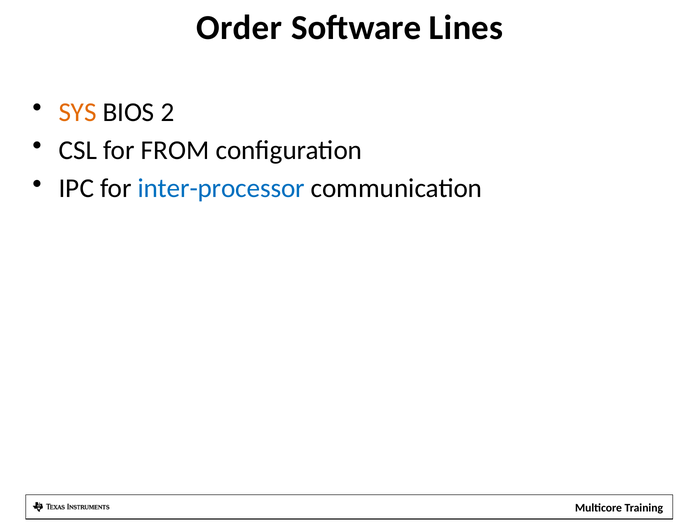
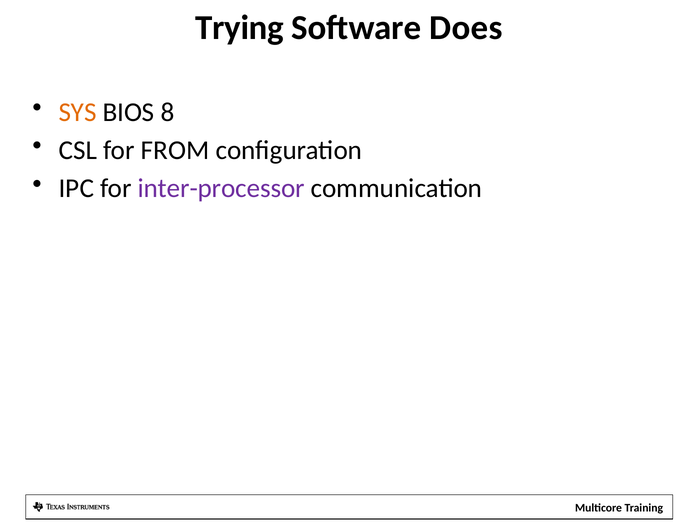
Order: Order -> Trying
Lines: Lines -> Does
2: 2 -> 8
inter-processor colour: blue -> purple
